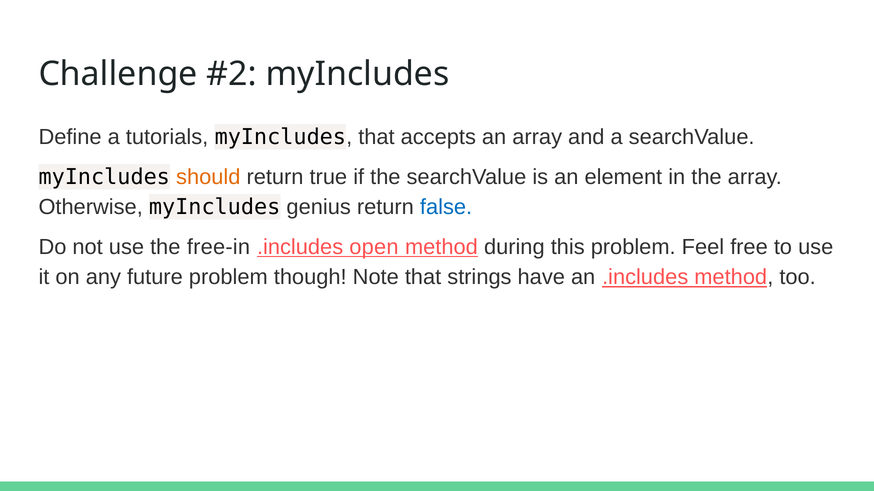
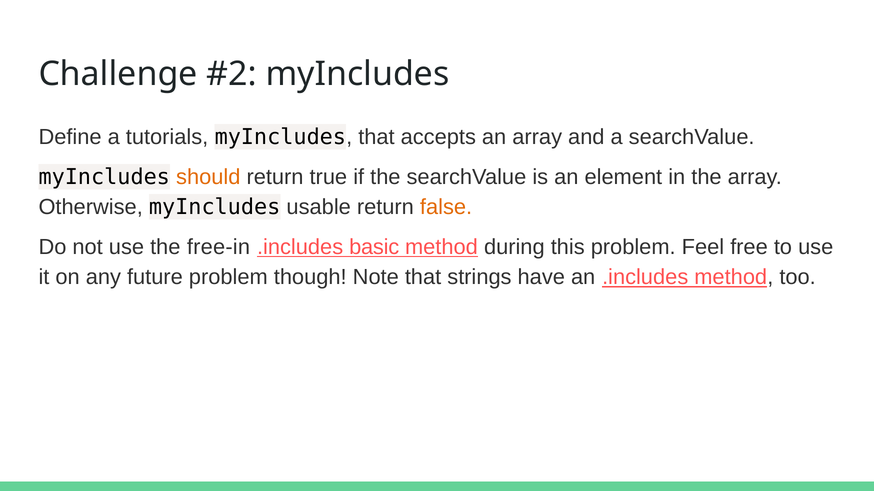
genius: genius -> usable
false colour: blue -> orange
open: open -> basic
